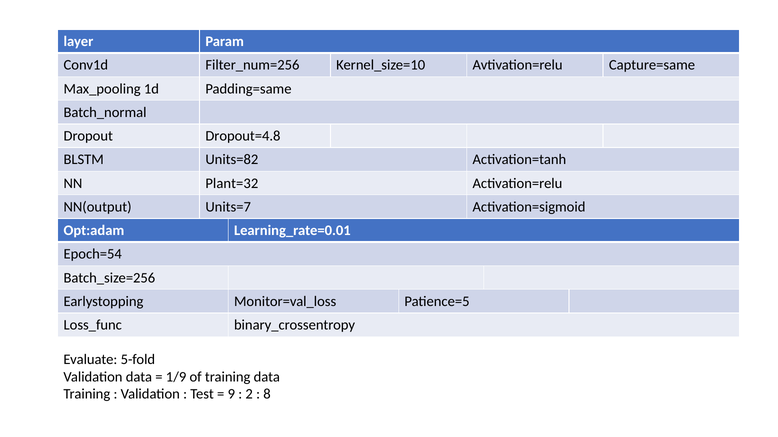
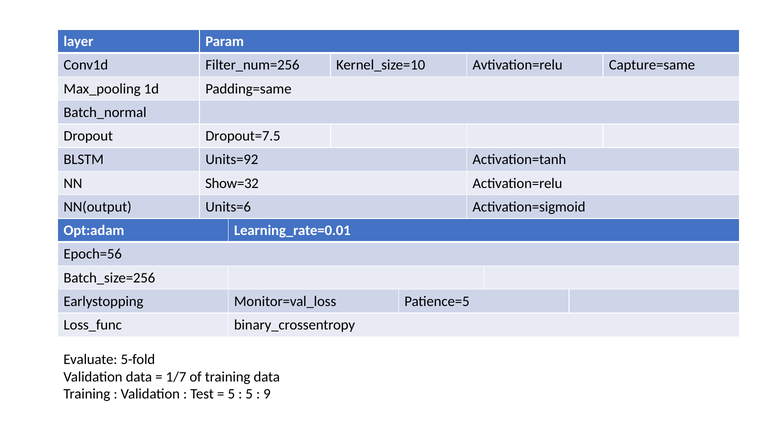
Dropout=4.8: Dropout=4.8 -> Dropout=7.5
Units=82: Units=82 -> Units=92
Plant=32: Plant=32 -> Show=32
Units=7: Units=7 -> Units=6
Epoch=54: Epoch=54 -> Epoch=56
1/9: 1/9 -> 1/7
9 at (231, 395): 9 -> 5
2 at (249, 395): 2 -> 5
8: 8 -> 9
